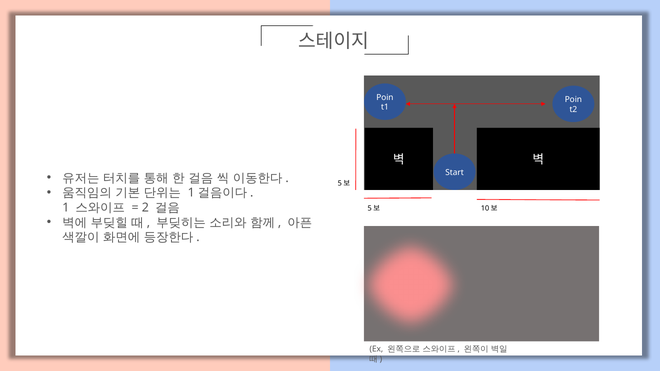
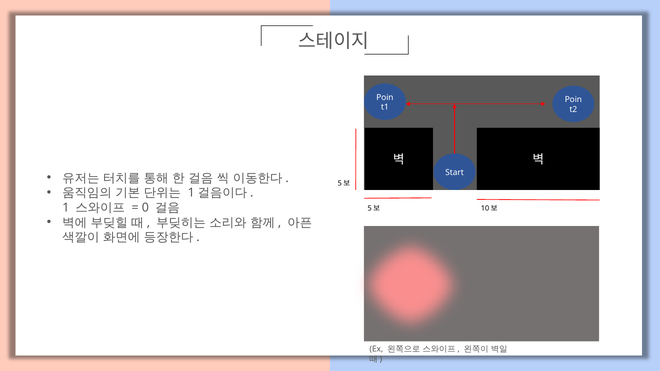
2: 2 -> 0
